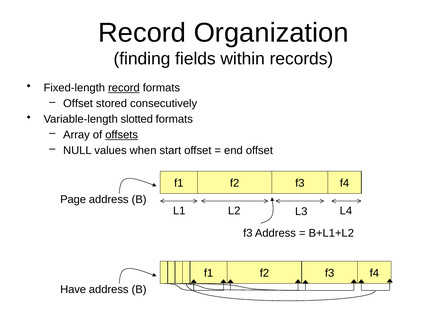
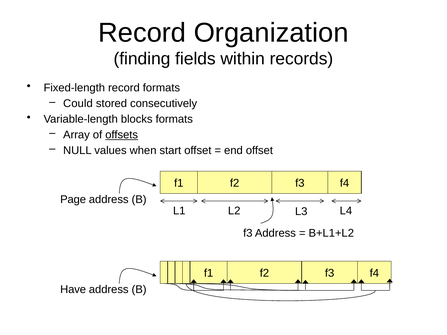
record at (124, 88) underline: present -> none
Offset at (78, 104): Offset -> Could
slotted: slotted -> blocks
